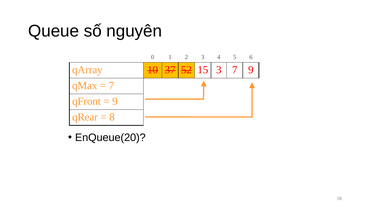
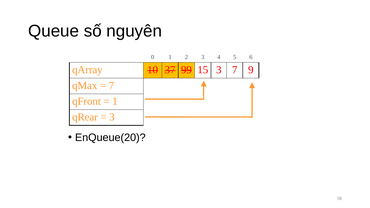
52: 52 -> 99
9 at (115, 101): 9 -> 1
8 at (112, 117): 8 -> 3
